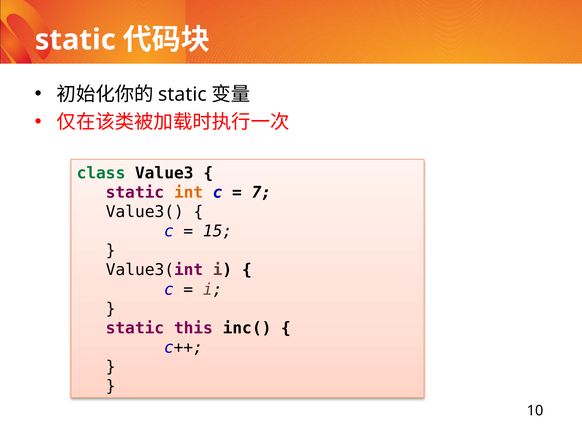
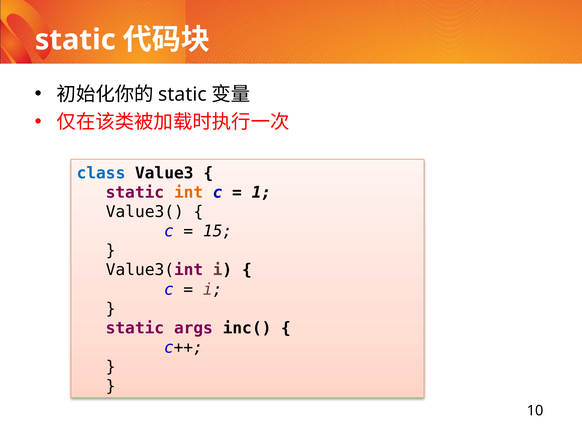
class colour: green -> blue
7: 7 -> 1
this: this -> args
